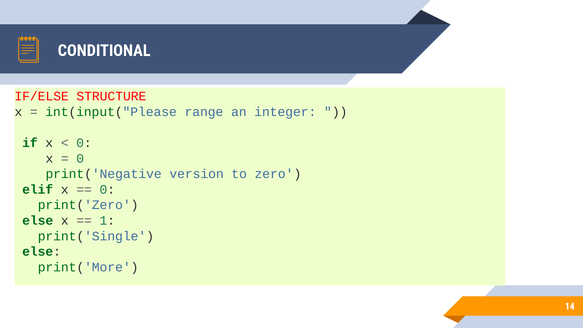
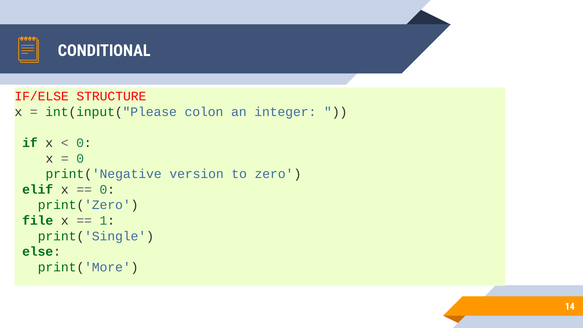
range: range -> colon
else at (38, 221): else -> file
